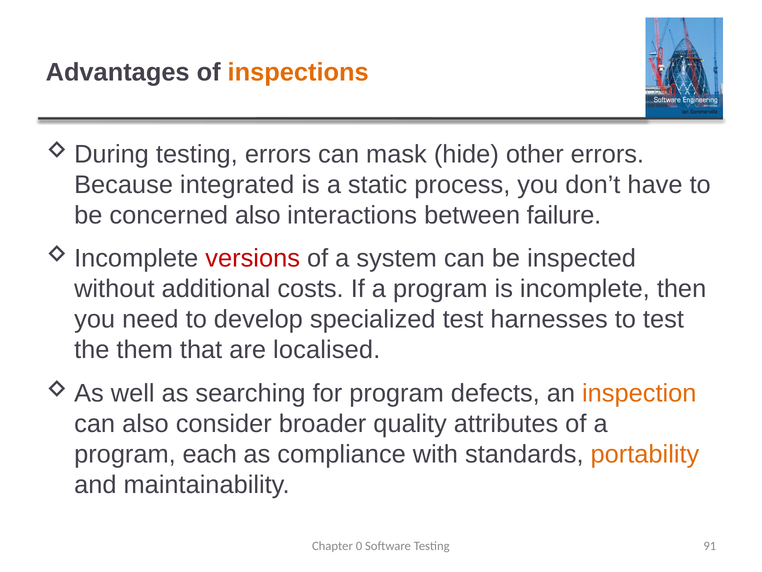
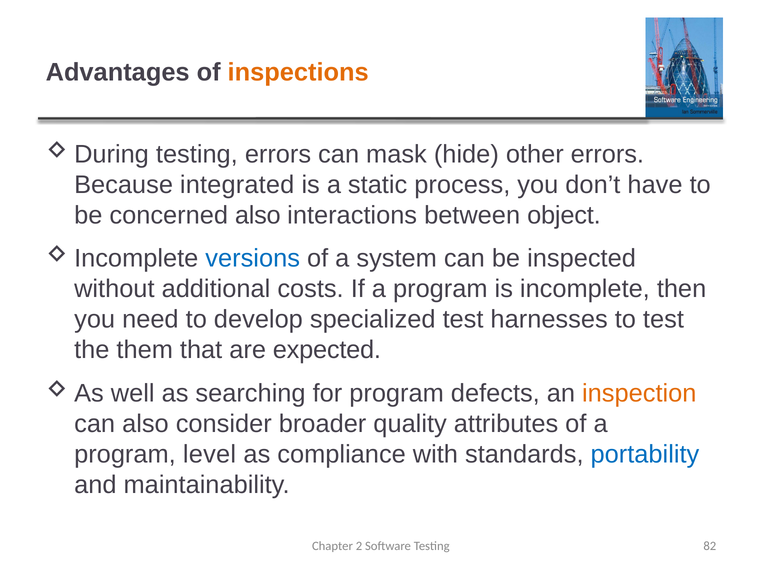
failure: failure -> object
versions colour: red -> blue
localised: localised -> expected
each: each -> level
portability colour: orange -> blue
0: 0 -> 2
91: 91 -> 82
